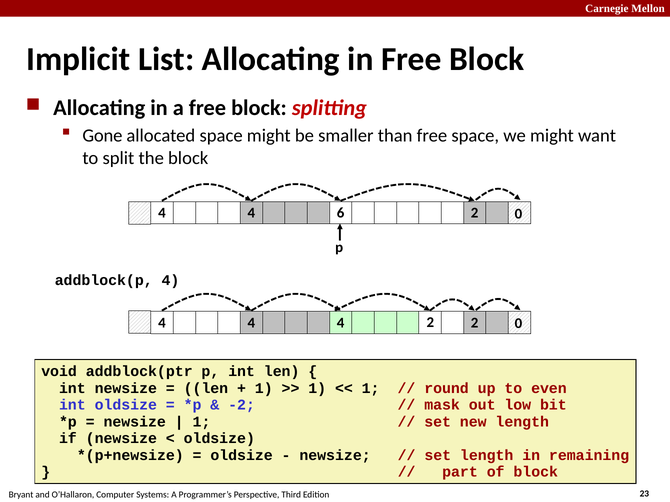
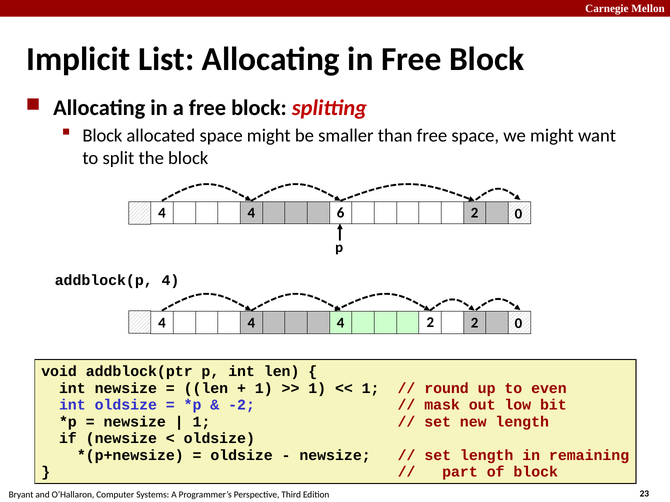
Gone at (102, 136): Gone -> Block
